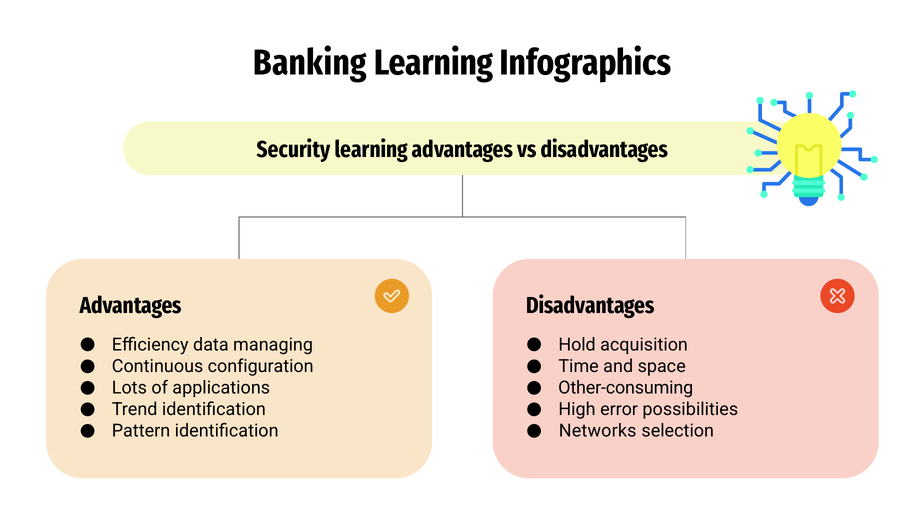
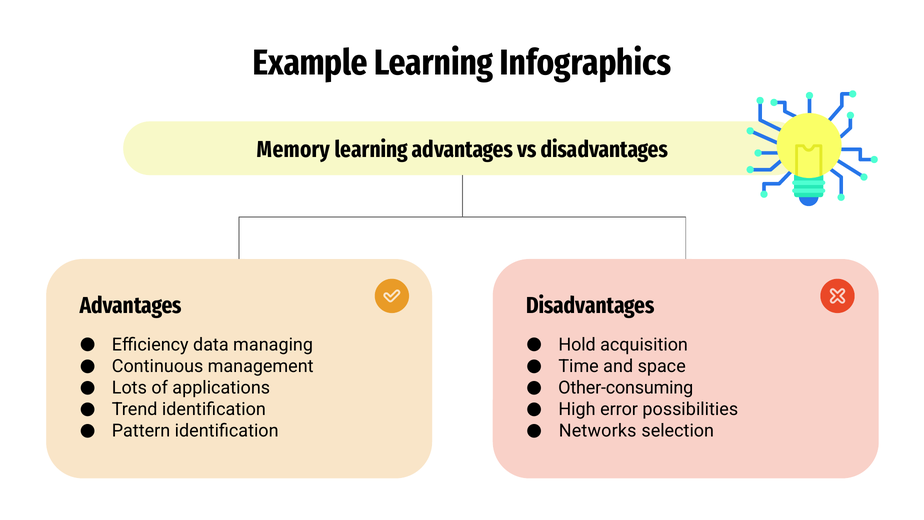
Banking: Banking -> Example
Security: Security -> Memory
configuration: configuration -> management
